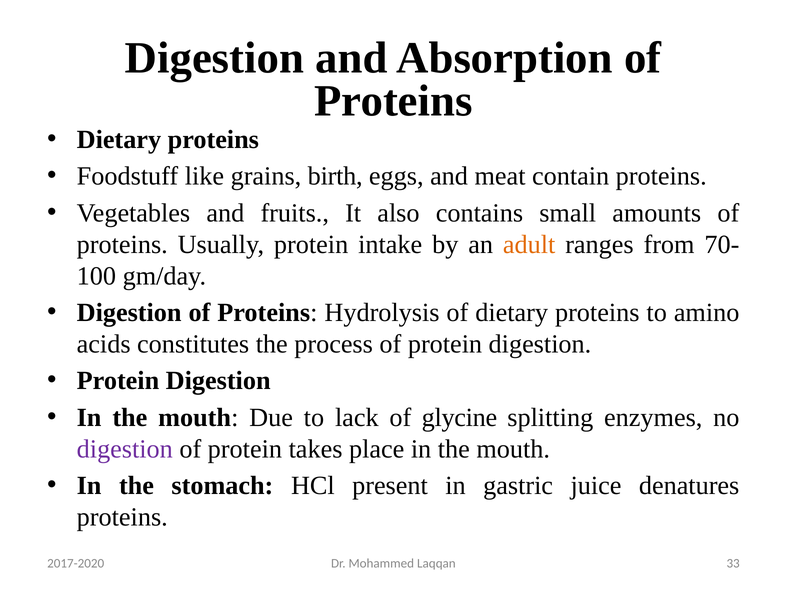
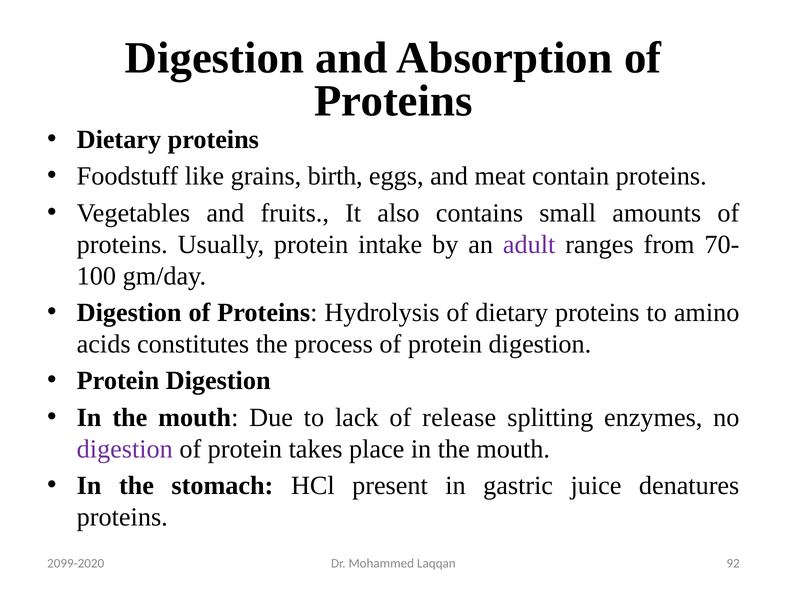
adult colour: orange -> purple
glycine: glycine -> release
33: 33 -> 92
2017-2020: 2017-2020 -> 2099-2020
